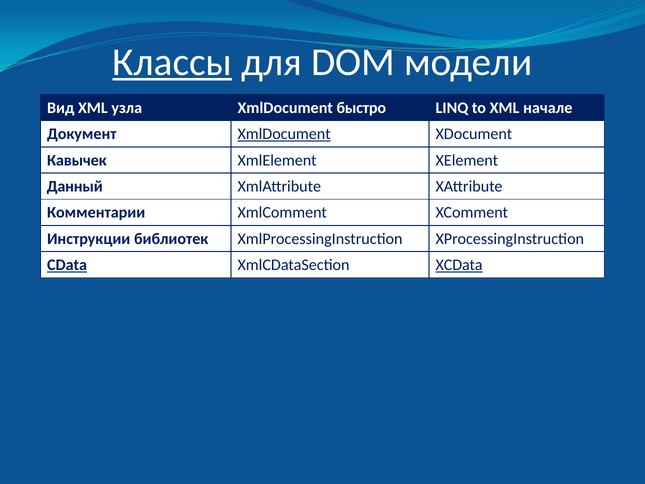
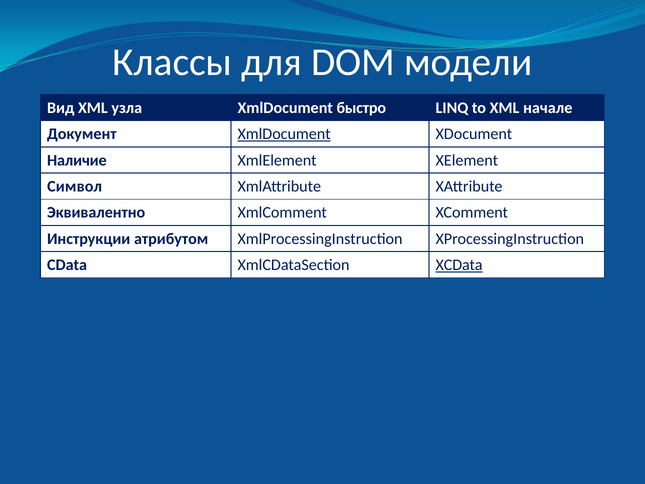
Классы underline: present -> none
Кавычек: Кавычек -> Наличие
Данный: Данный -> Cимвол
Комментарии: Комментарии -> Эквивалентно
библиотек: библиотек -> атрибутом
CData underline: present -> none
